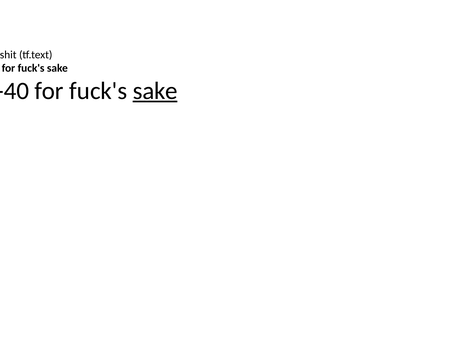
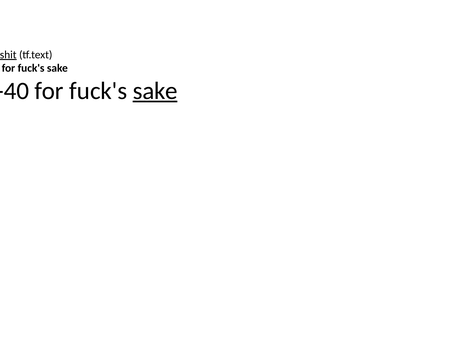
shit underline: none -> present
